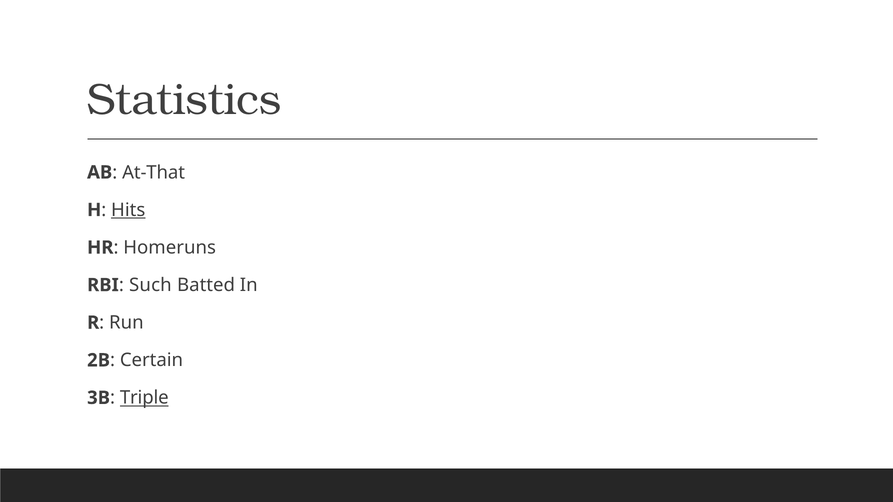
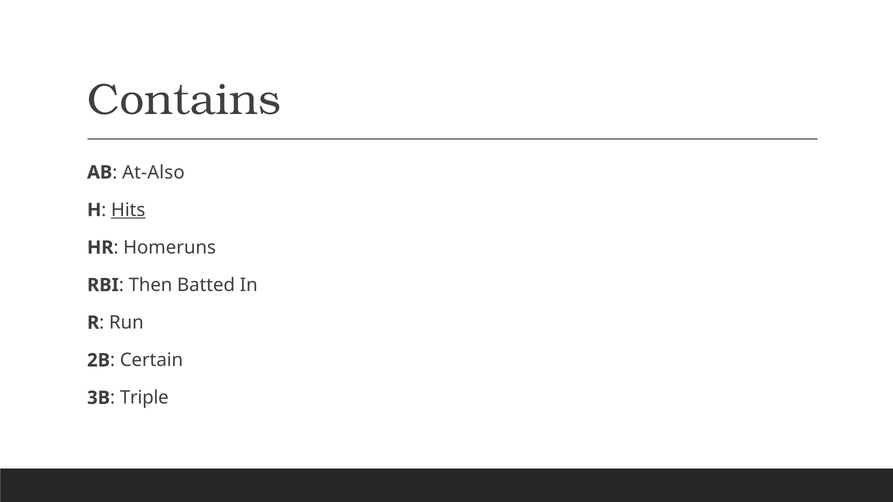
Statistics: Statistics -> Contains
At-That: At-That -> At-Also
Such: Such -> Then
Triple underline: present -> none
